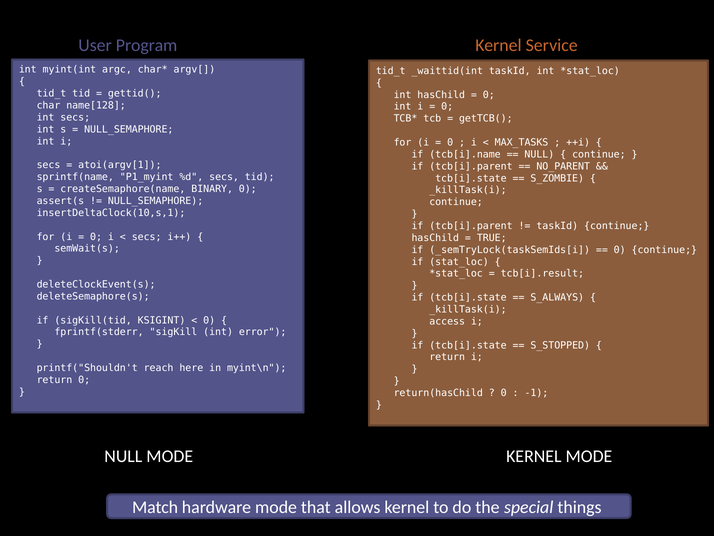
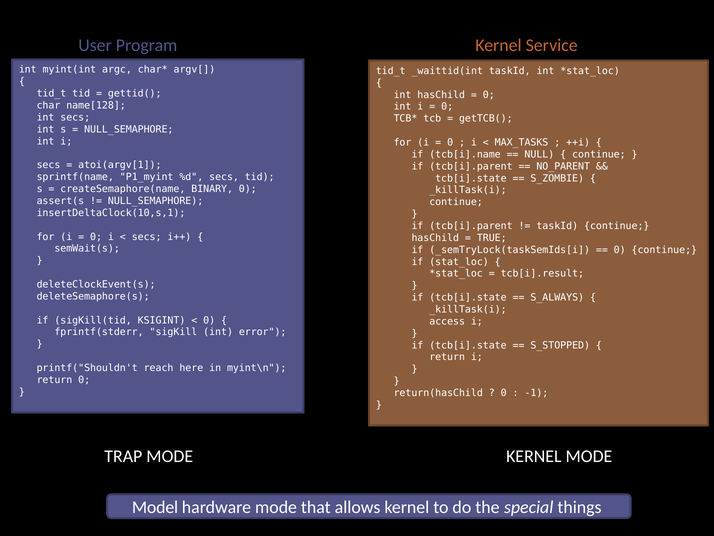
NULL at (123, 456): NULL -> TRAP
Match: Match -> Model
